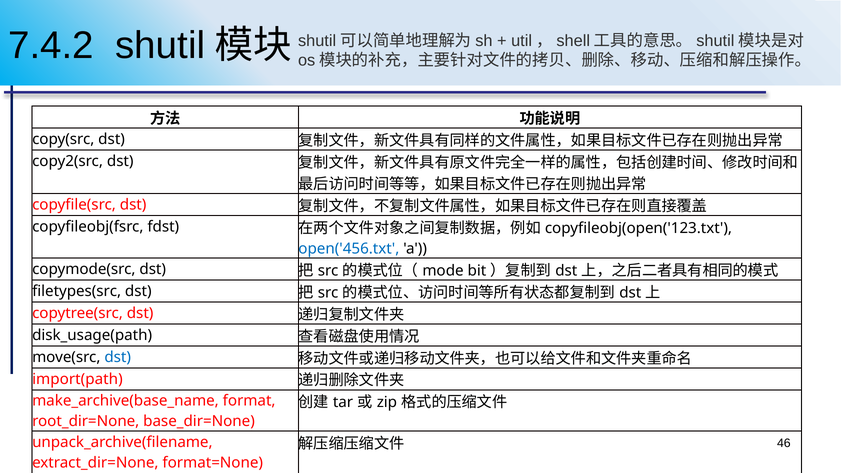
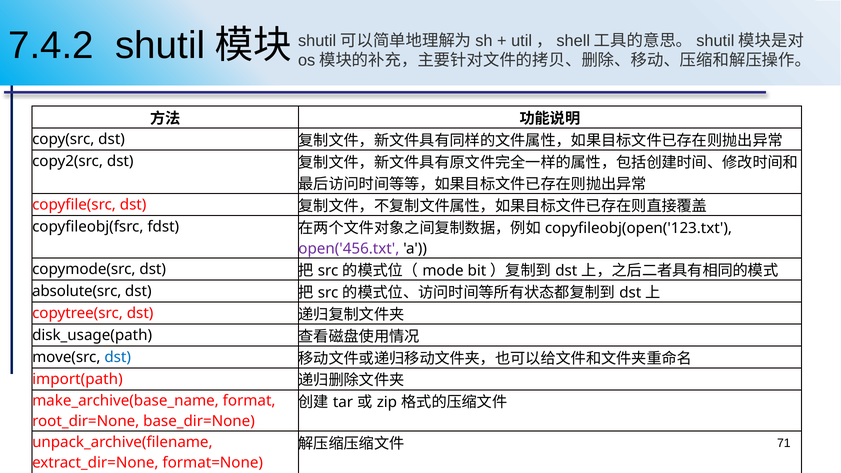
open('456.txt colour: blue -> purple
filetypes(src: filetypes(src -> absolute(src
46: 46 -> 71
